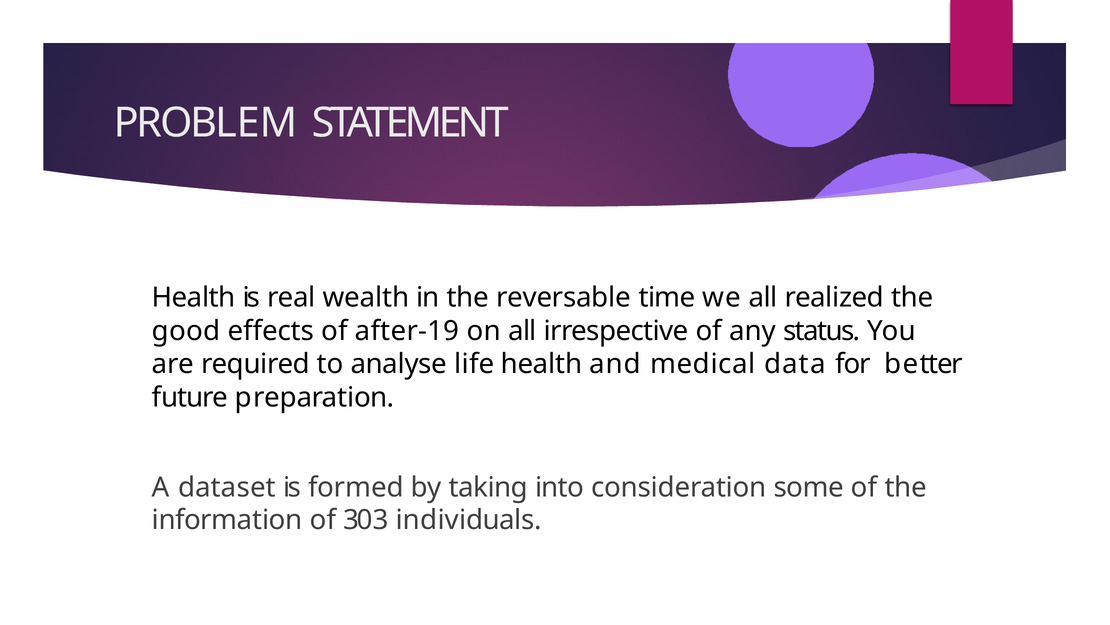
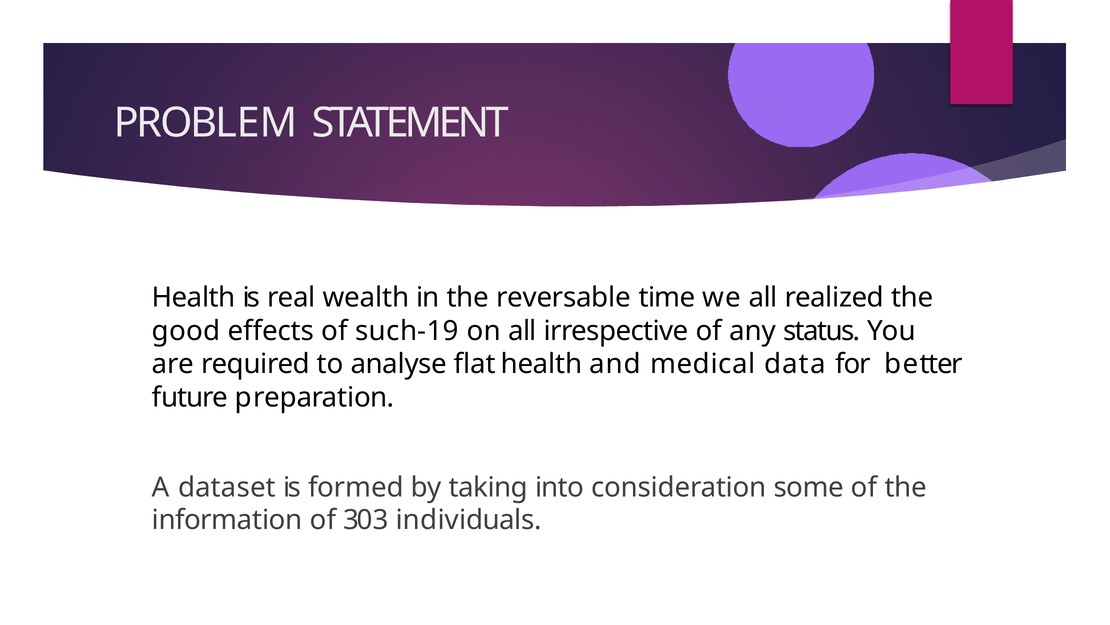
after-19: after-19 -> such-19
life: life -> flat
